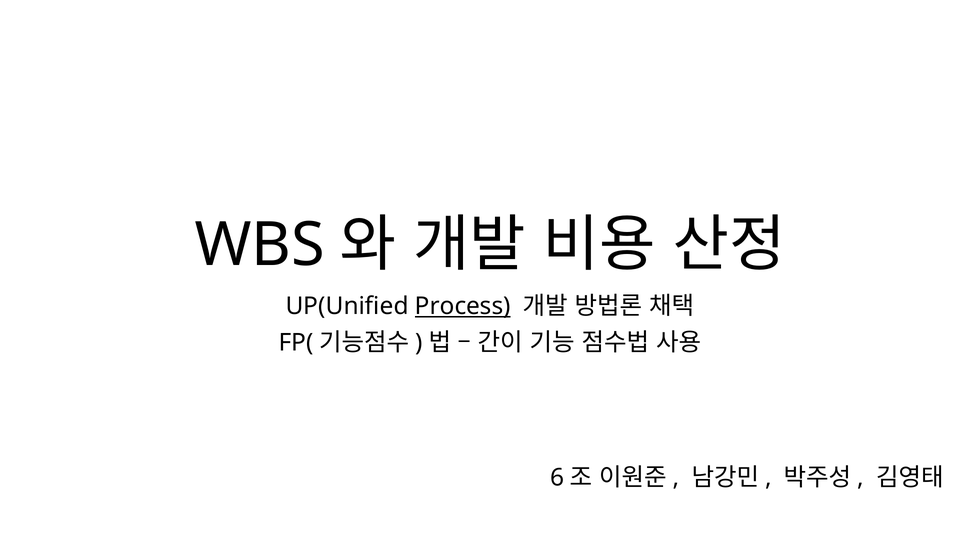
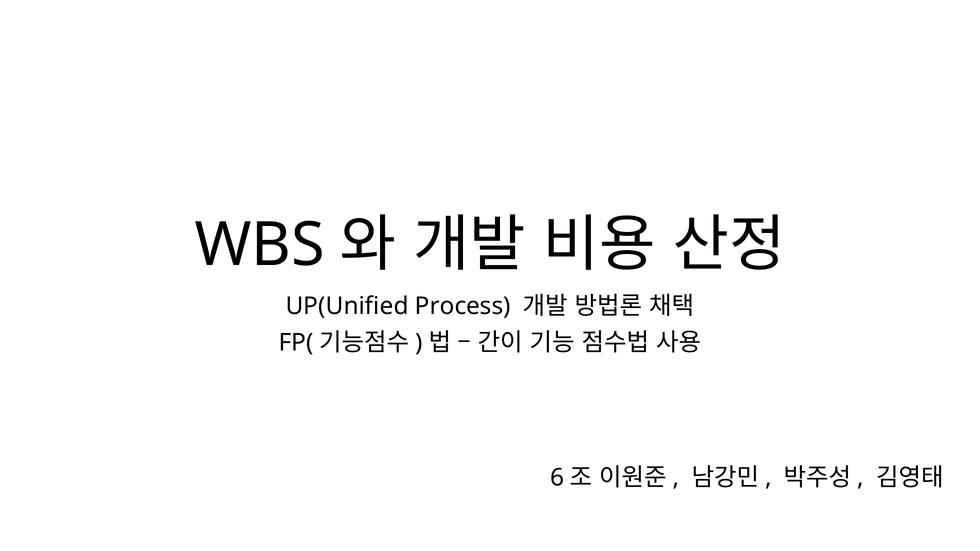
Process underline: present -> none
